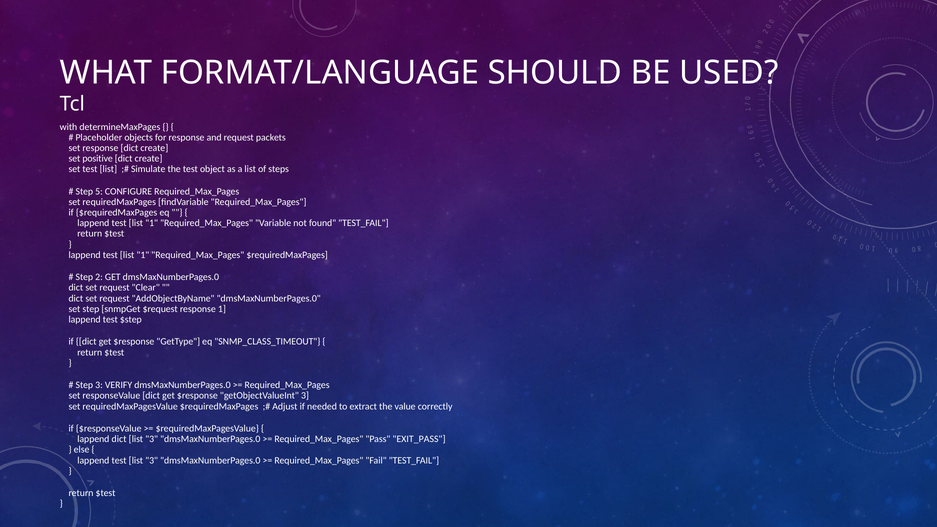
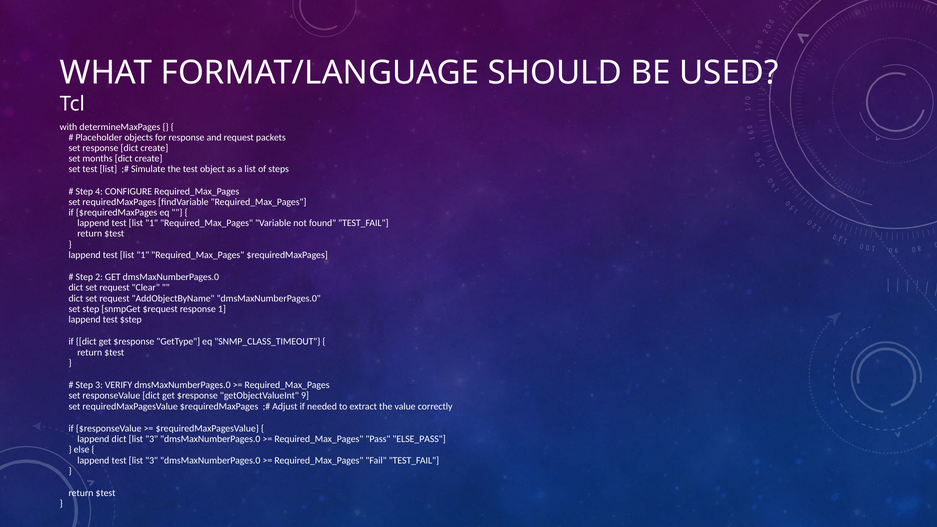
positive: positive -> months
5: 5 -> 4
getObjectValueInt 3: 3 -> 9
EXIT_PASS: EXIT_PASS -> ELSE_PASS
